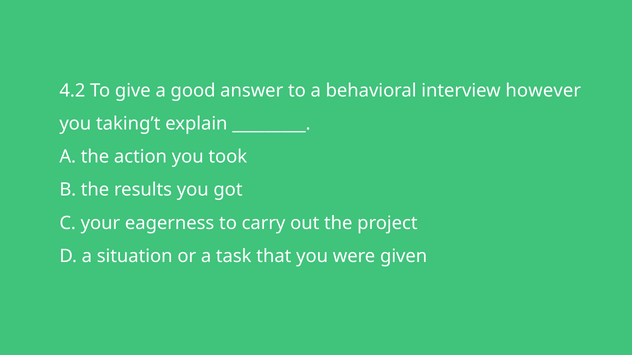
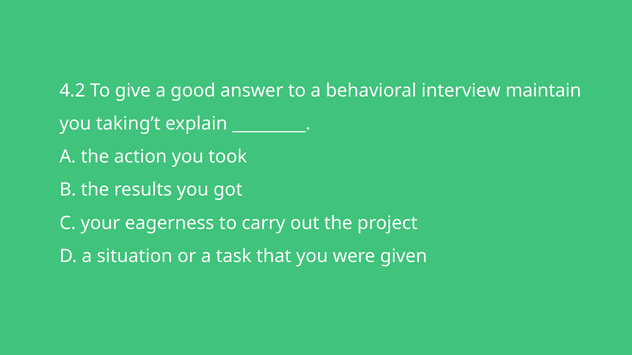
however: however -> maintain
